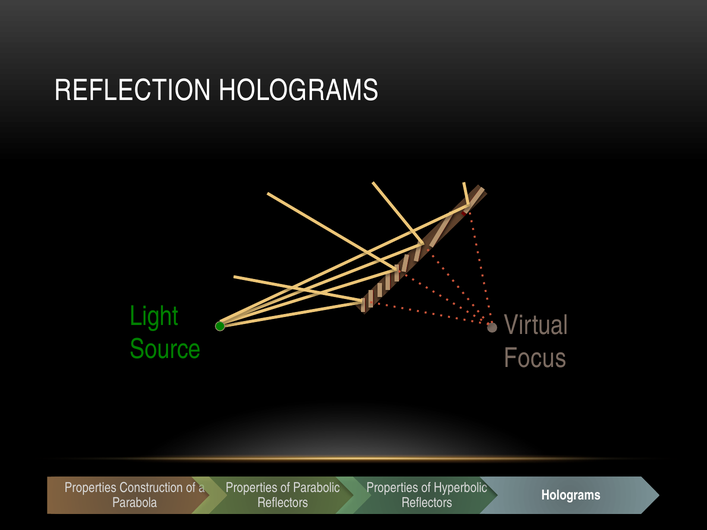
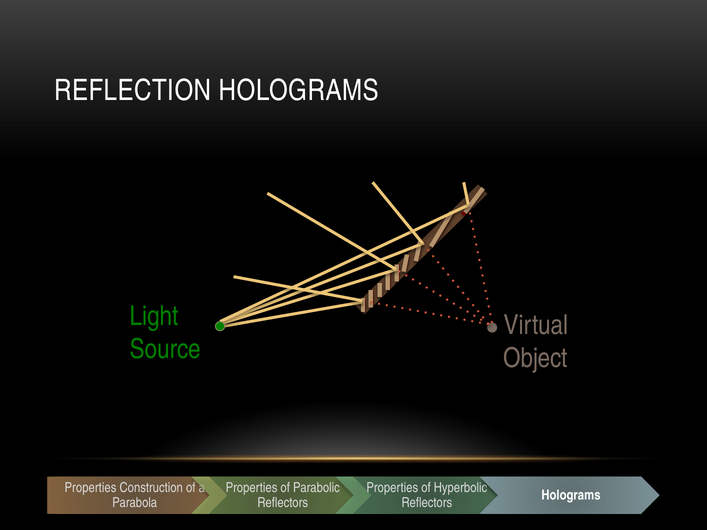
Focus: Focus -> Object
